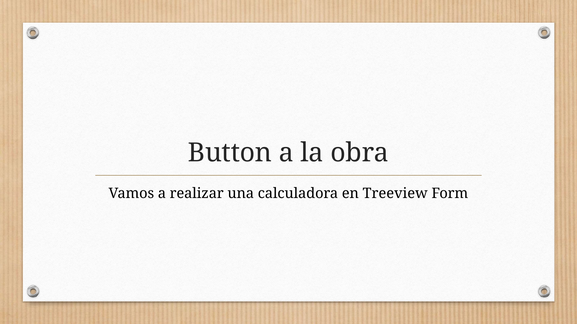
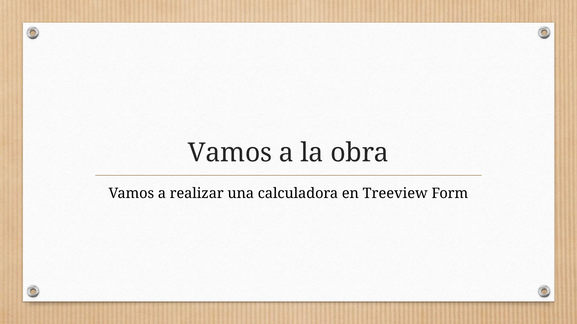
Button at (230, 153): Button -> Vamos
